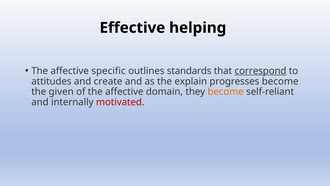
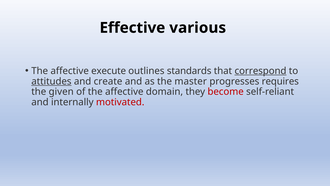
helping: helping -> various
specific: specific -> execute
attitudes underline: none -> present
explain: explain -> master
progresses become: become -> requires
become at (226, 92) colour: orange -> red
